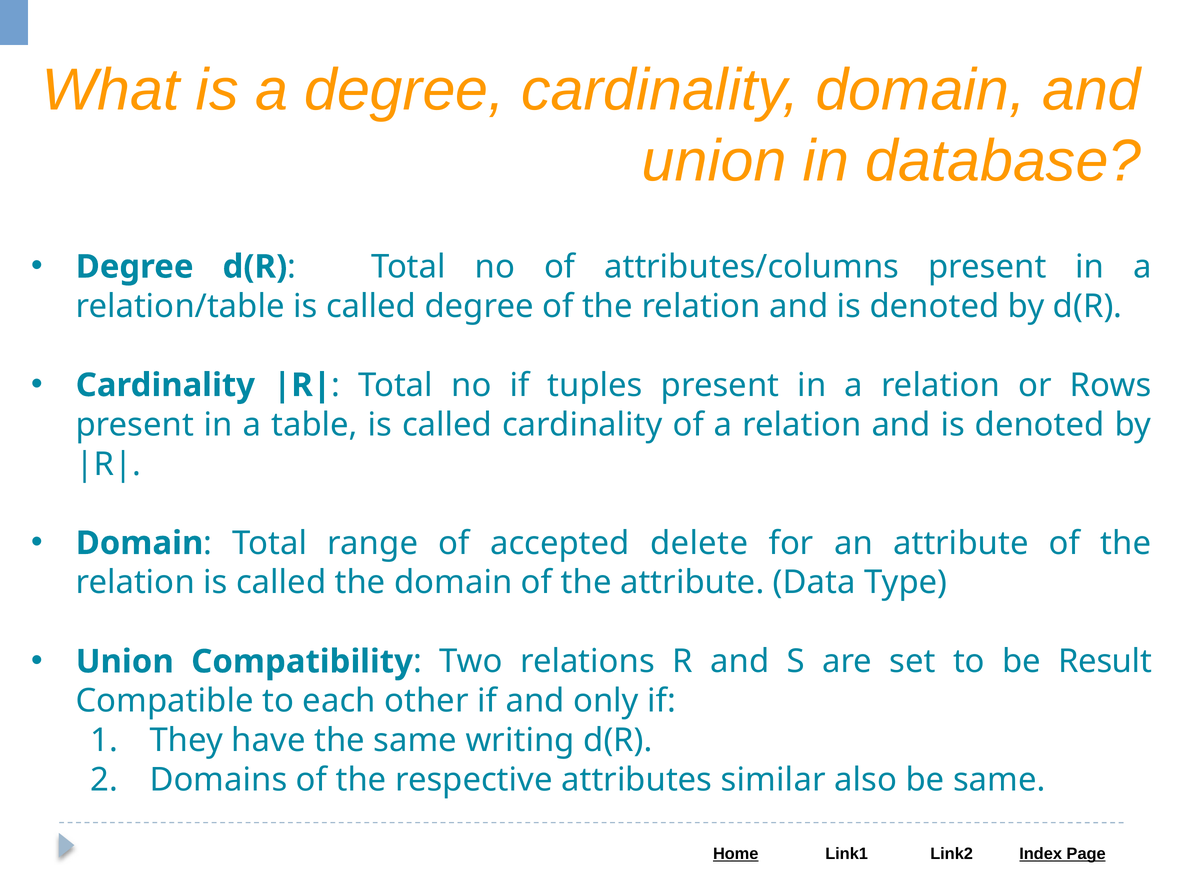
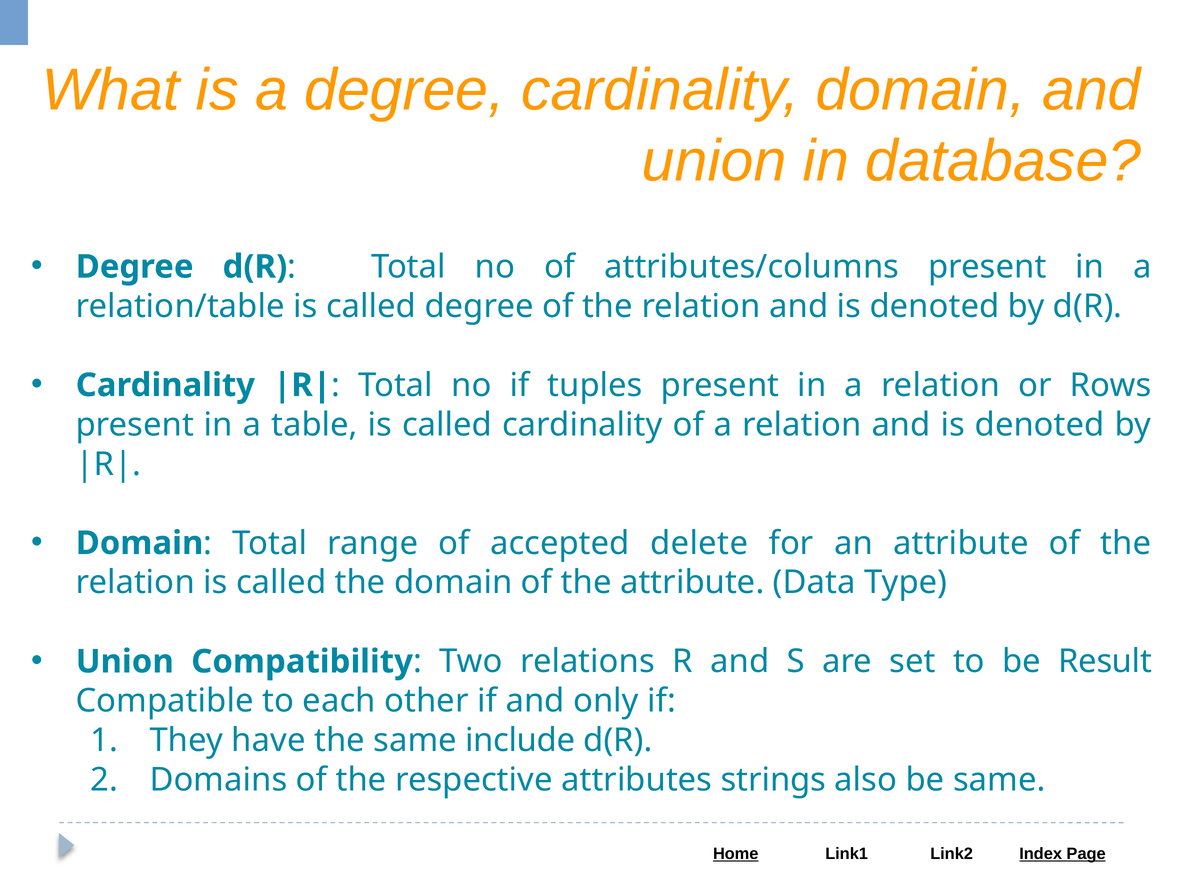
writing: writing -> include
similar: similar -> strings
